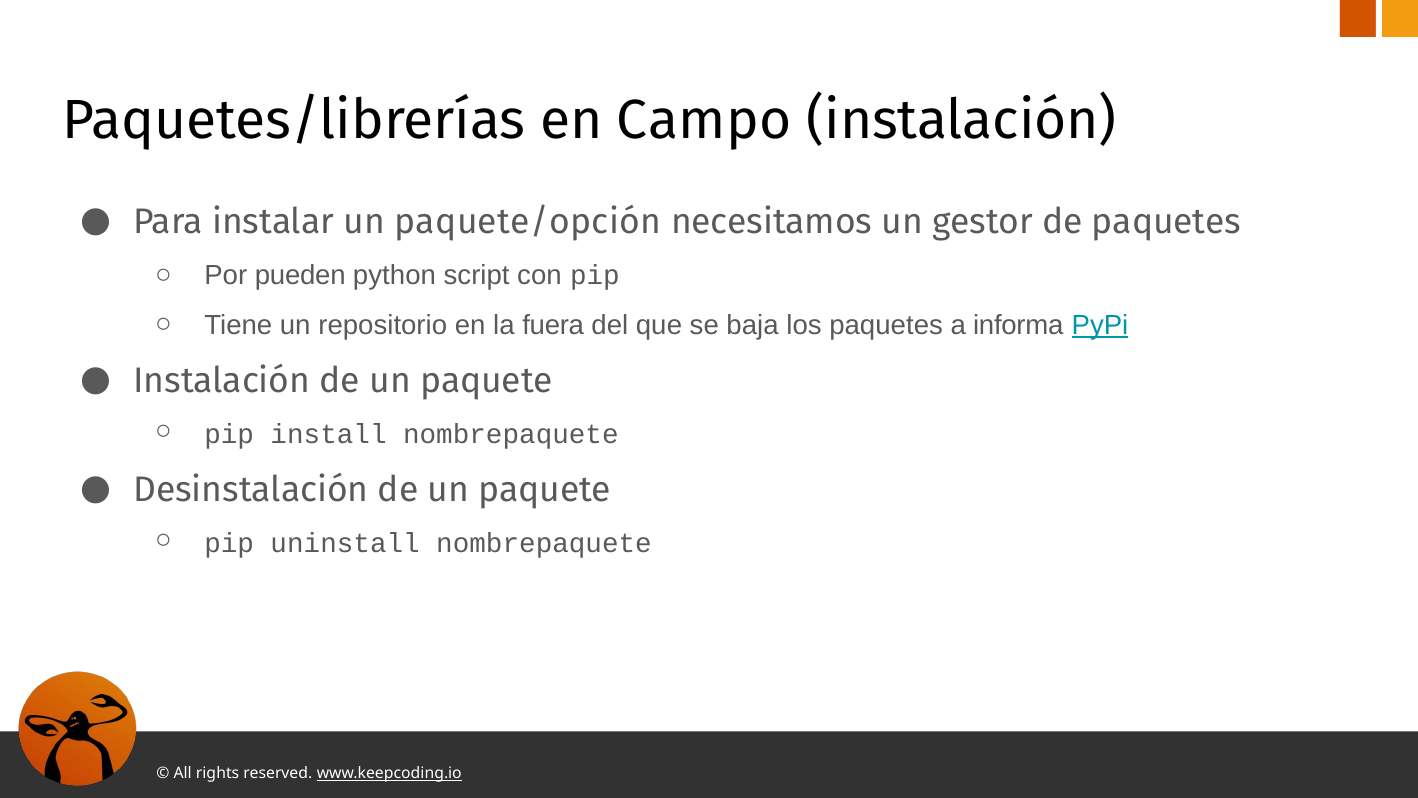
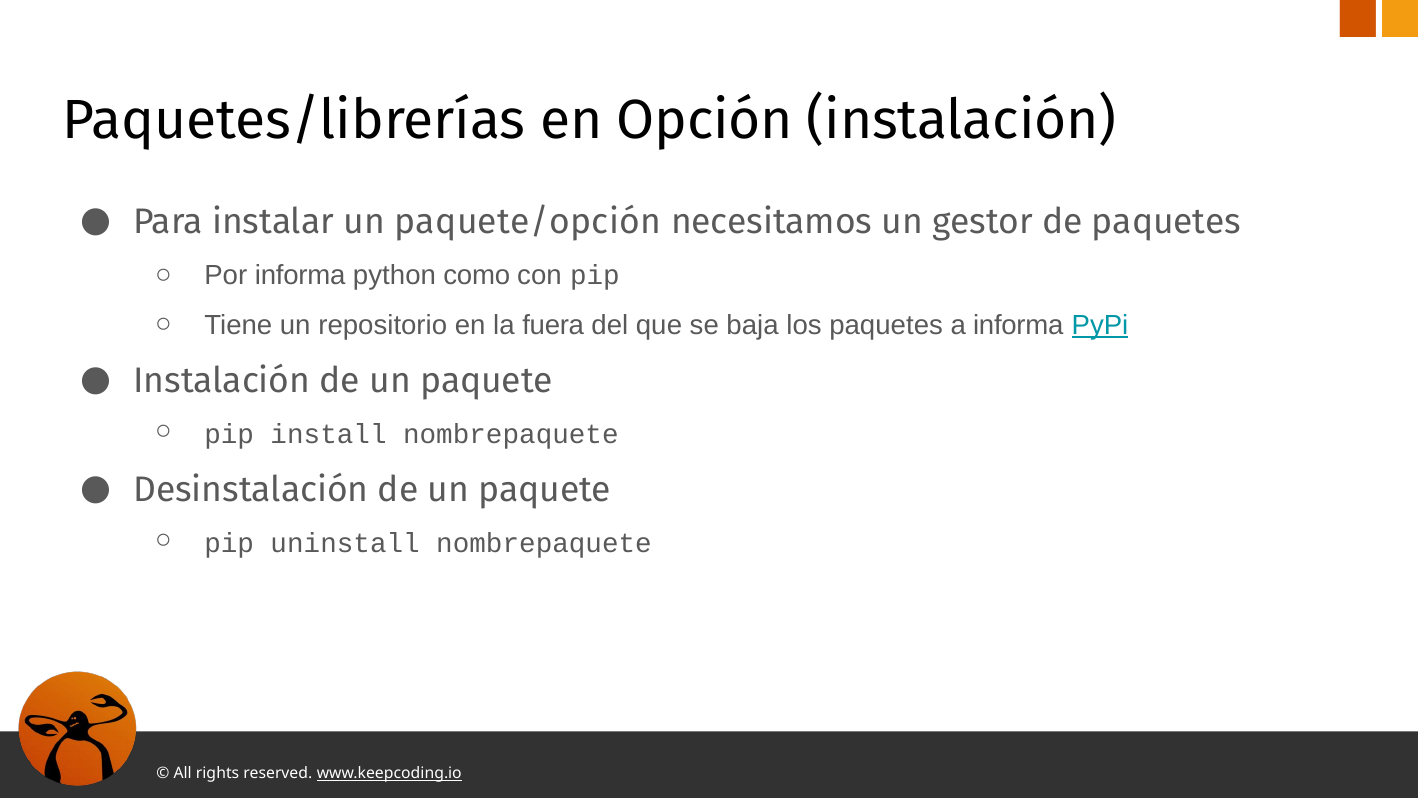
Campo: Campo -> Opción
Por pueden: pueden -> informa
script: script -> como
